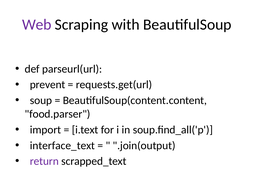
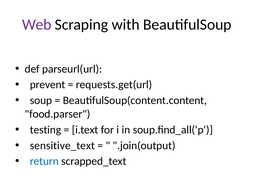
import: import -> testing
interface_text: interface_text -> sensitive_text
return colour: purple -> blue
